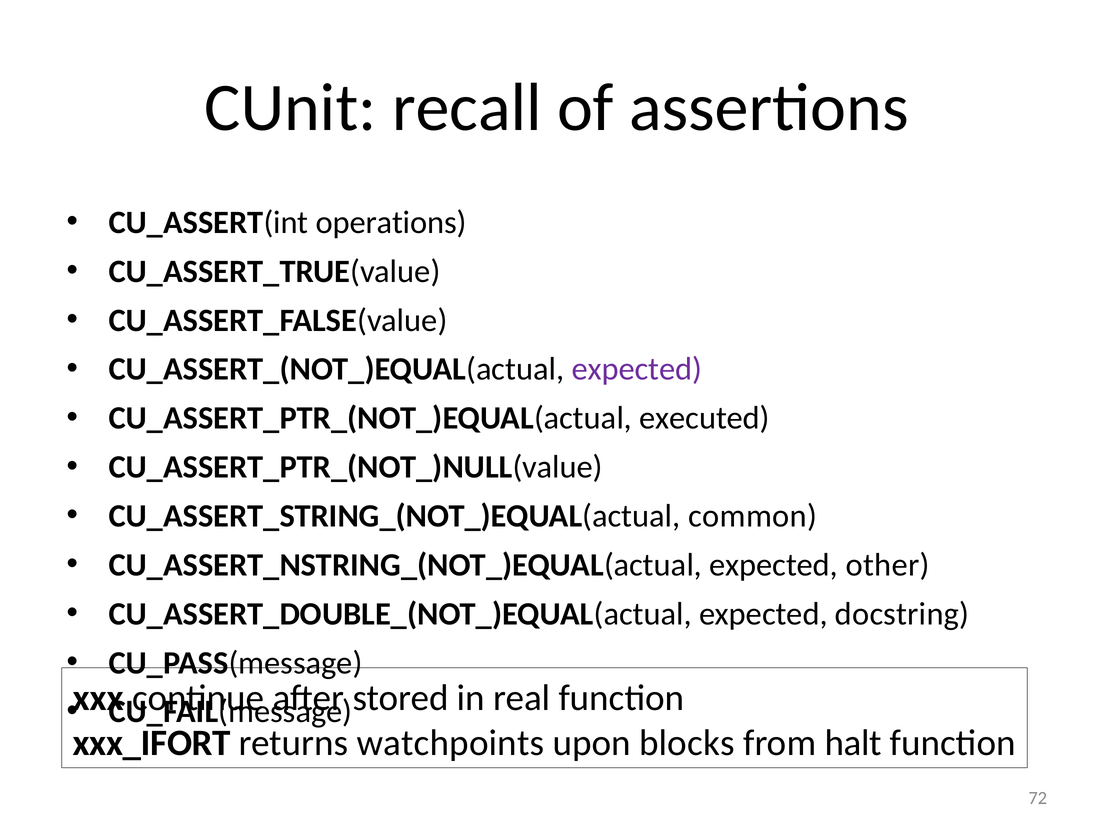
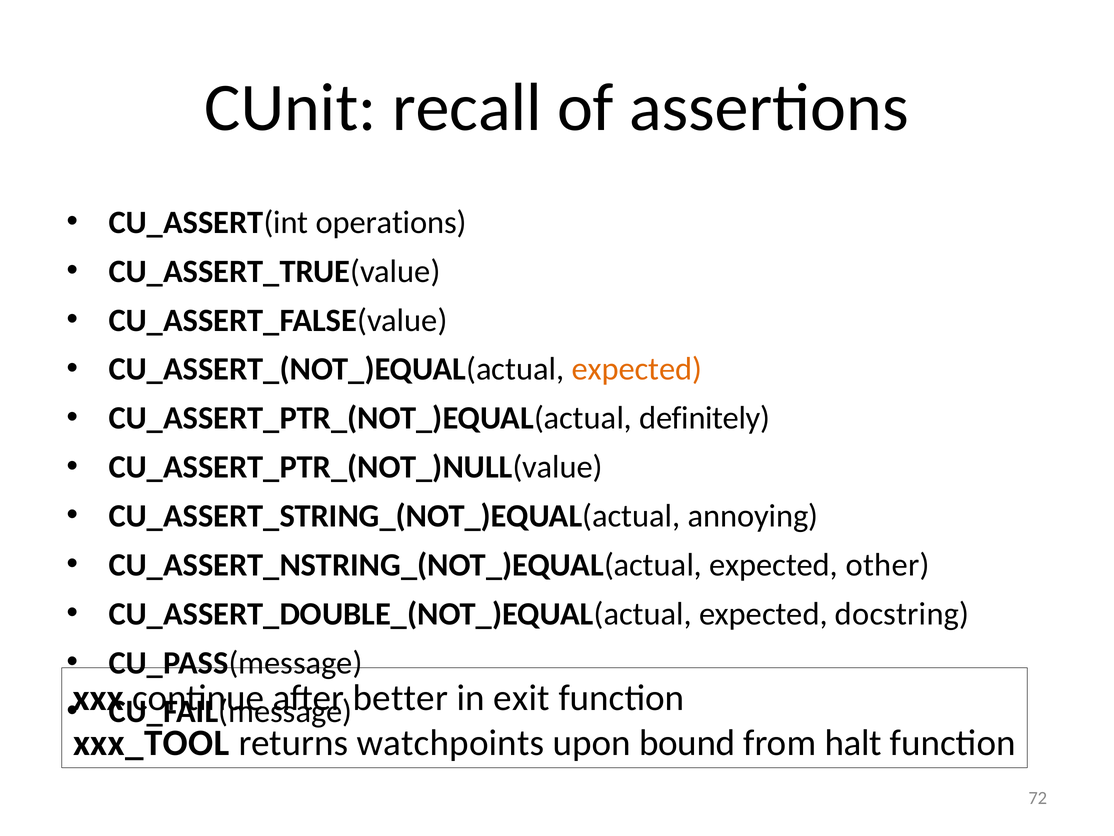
expected at (637, 369) colour: purple -> orange
executed: executed -> definitely
common: common -> annoying
stored: stored -> better
real: real -> exit
xxx_IFORT: xxx_IFORT -> xxx_TOOL
blocks: blocks -> bound
